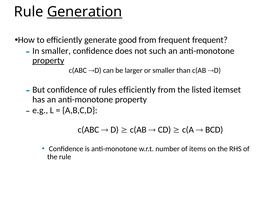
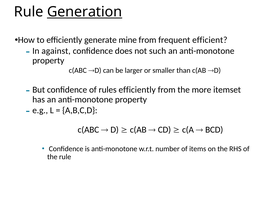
good: good -> mine
frequent frequent: frequent -> efficient
In smaller: smaller -> against
property at (48, 60) underline: present -> none
listed: listed -> more
